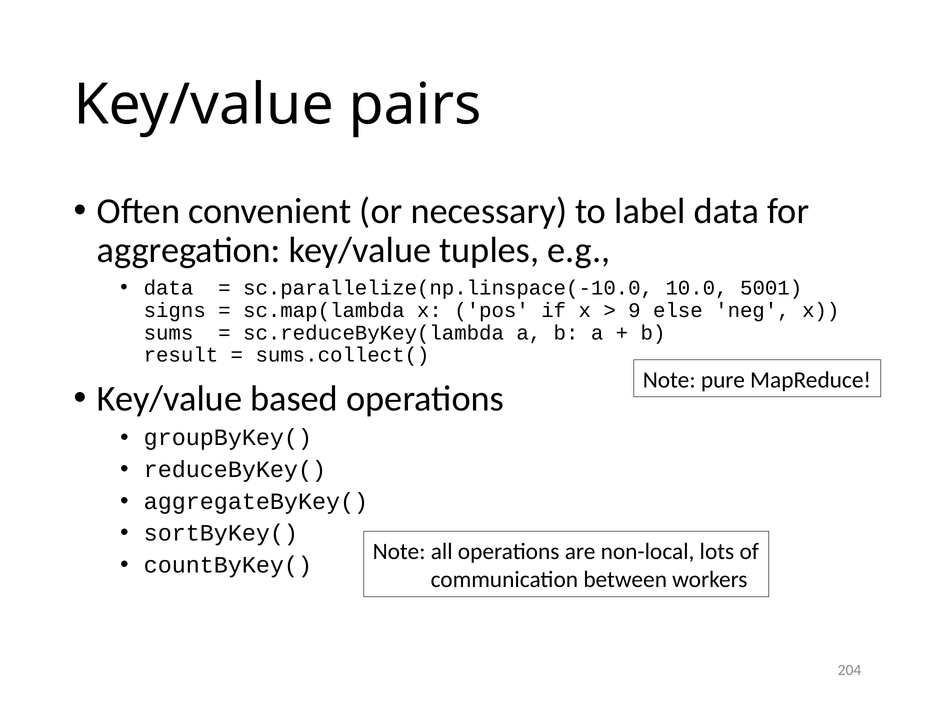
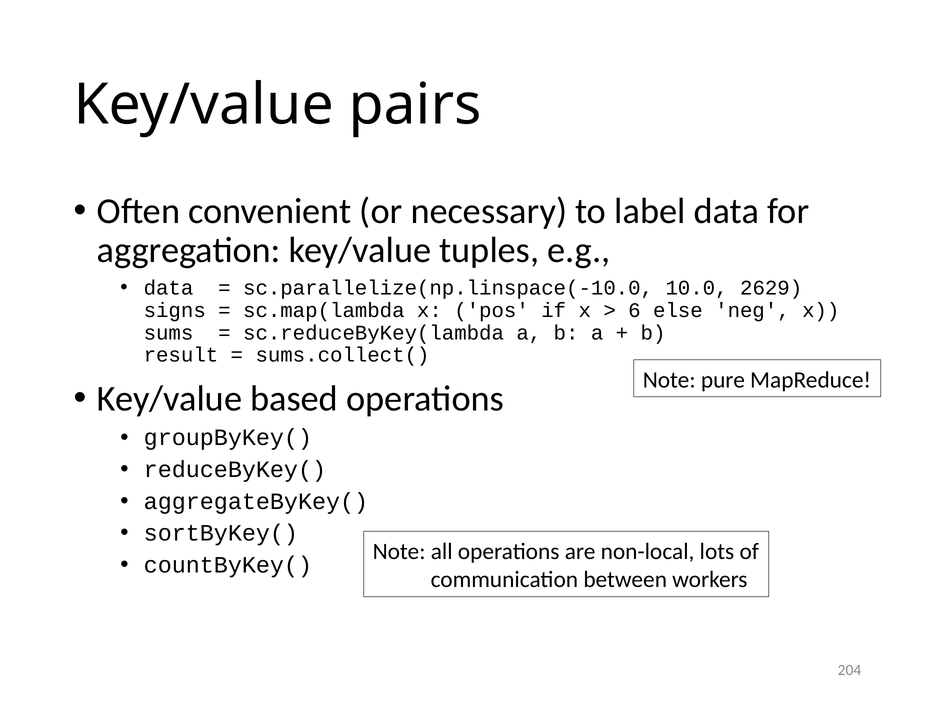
5001: 5001 -> 2629
9: 9 -> 6
